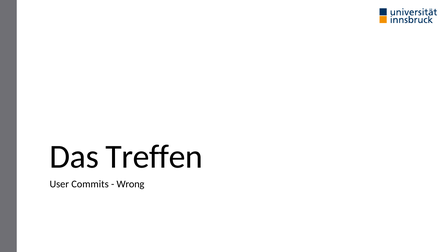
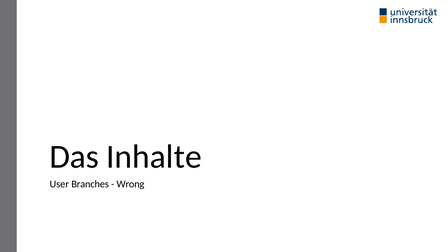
Treffen: Treffen -> Inhalte
Commits: Commits -> Branches
